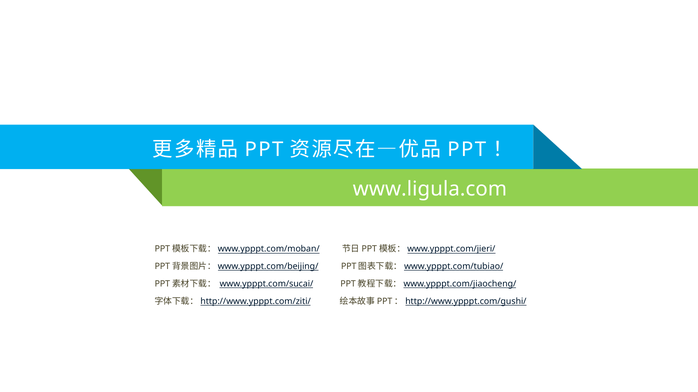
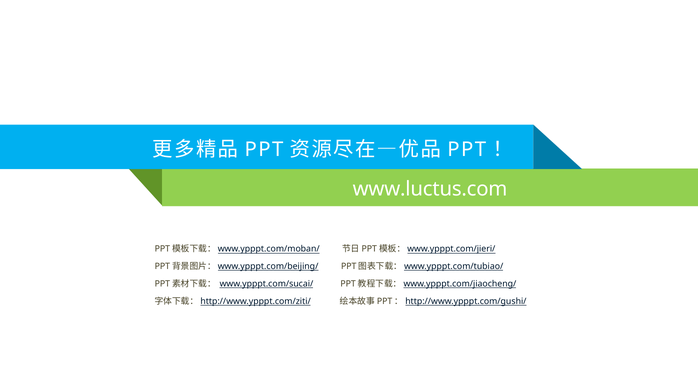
www.ligula.com: www.ligula.com -> www.luctus.com
